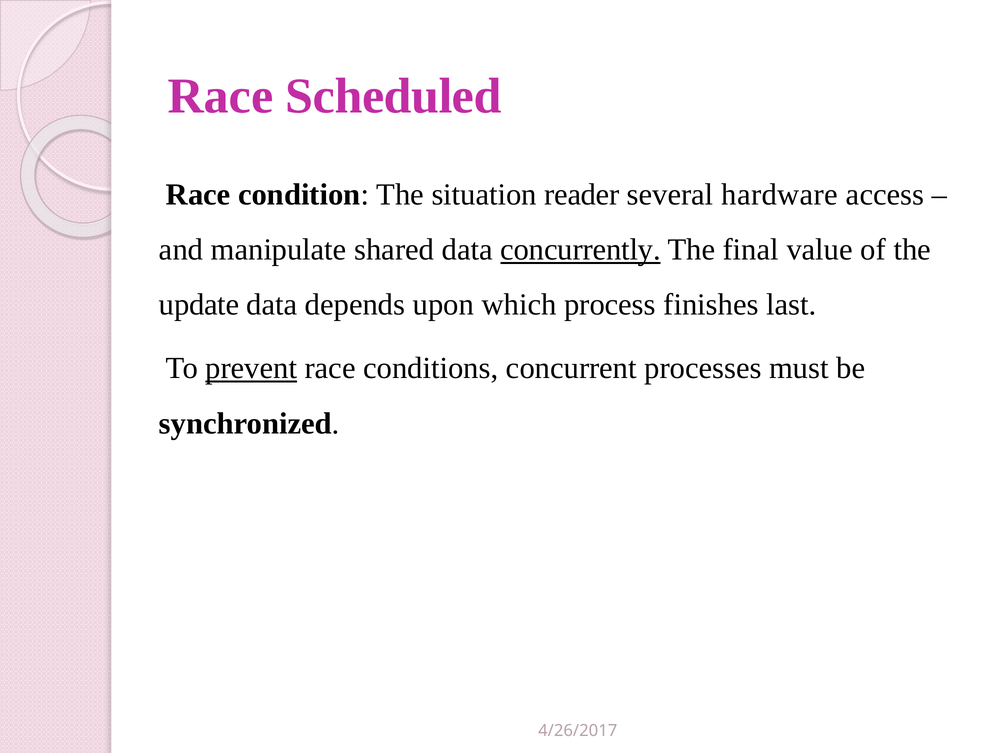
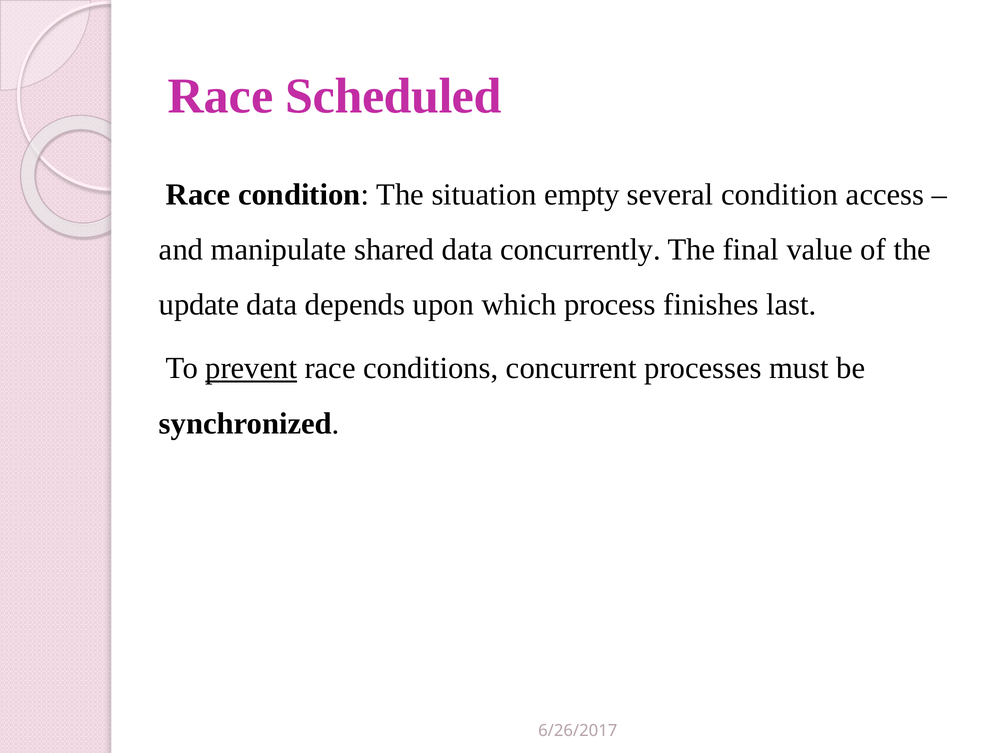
reader: reader -> empty
several hardware: hardware -> condition
concurrently underline: present -> none
4/26/2017: 4/26/2017 -> 6/26/2017
